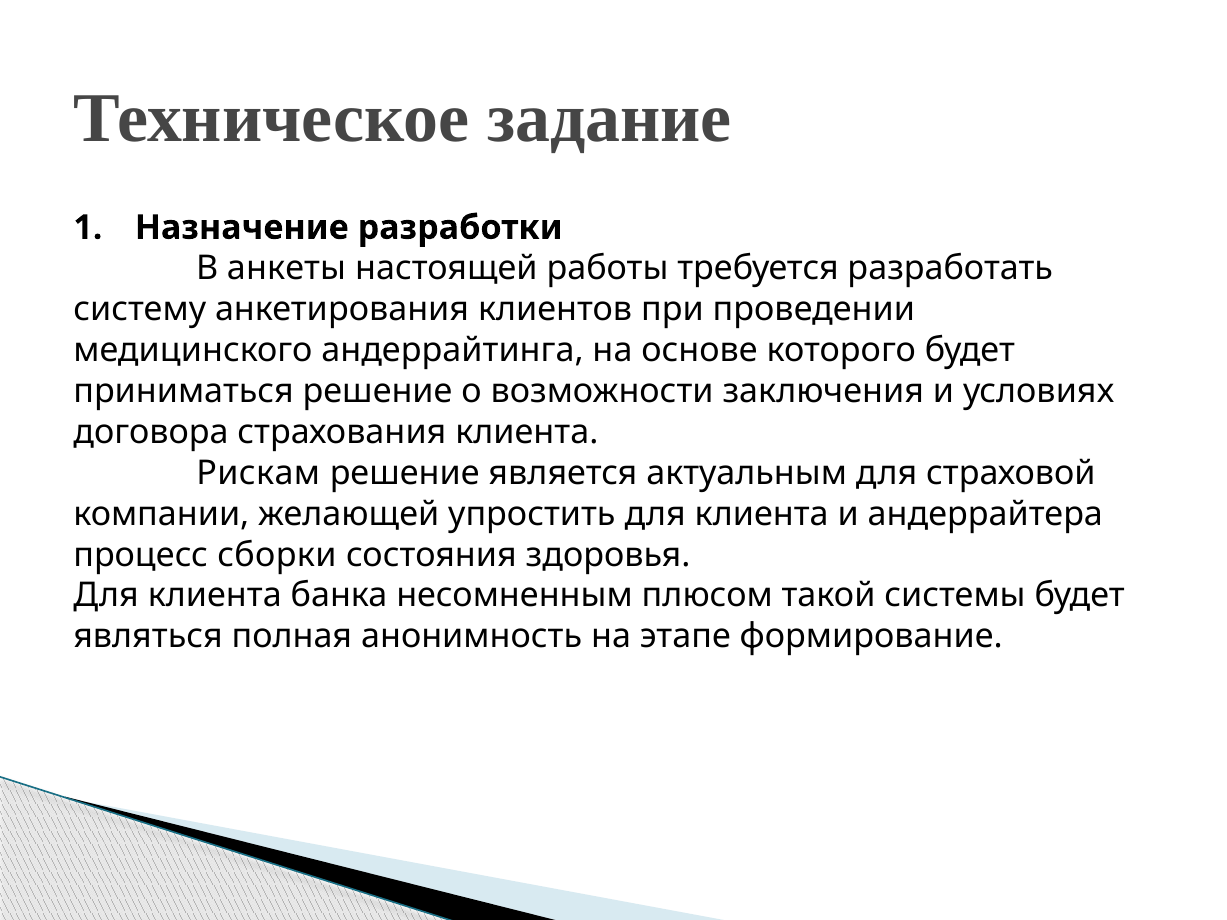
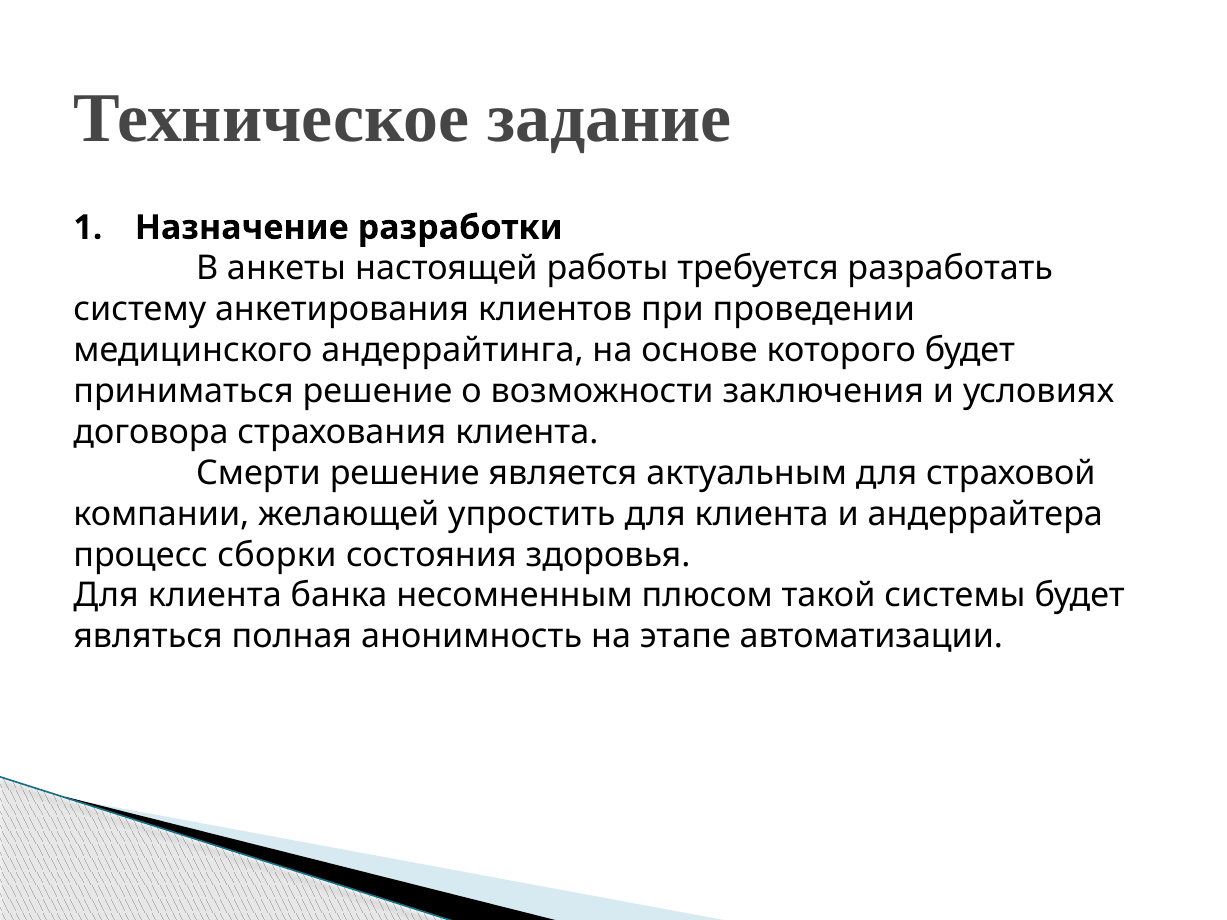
Рискам: Рискам -> Смерти
формирование: формирование -> автоматизации
